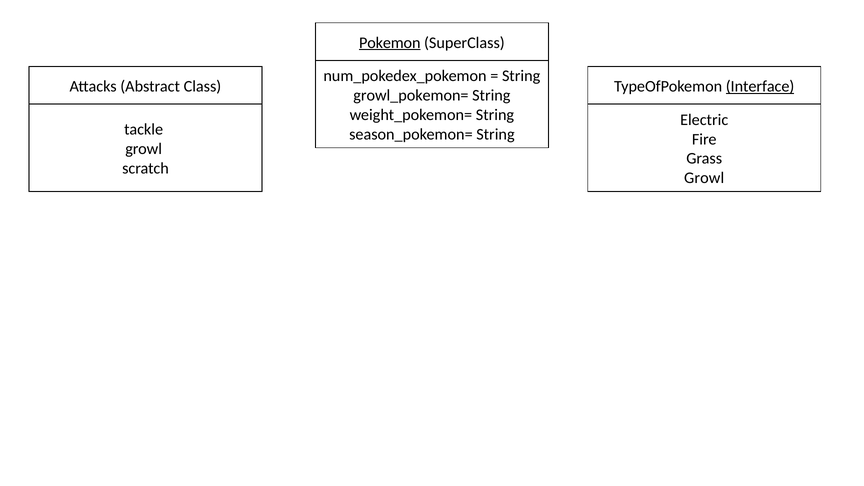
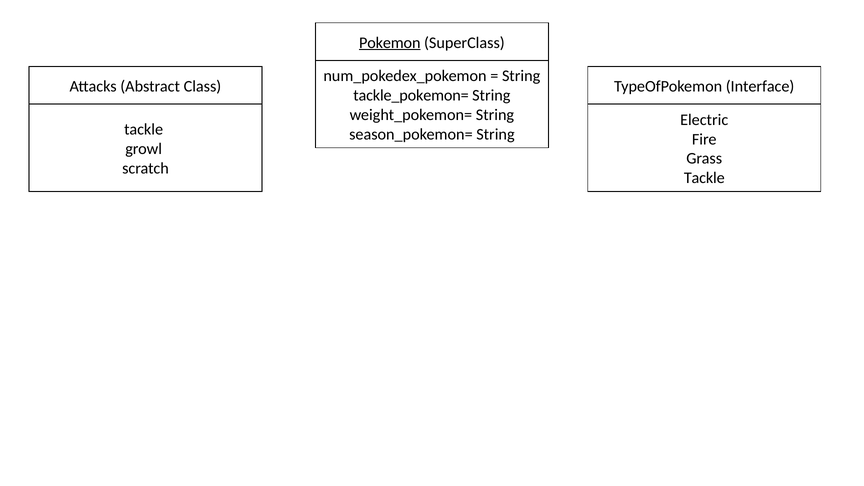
Interface underline: present -> none
growl_pokemon=: growl_pokemon= -> tackle_pokemon=
Growl at (704, 178): Growl -> Tackle
